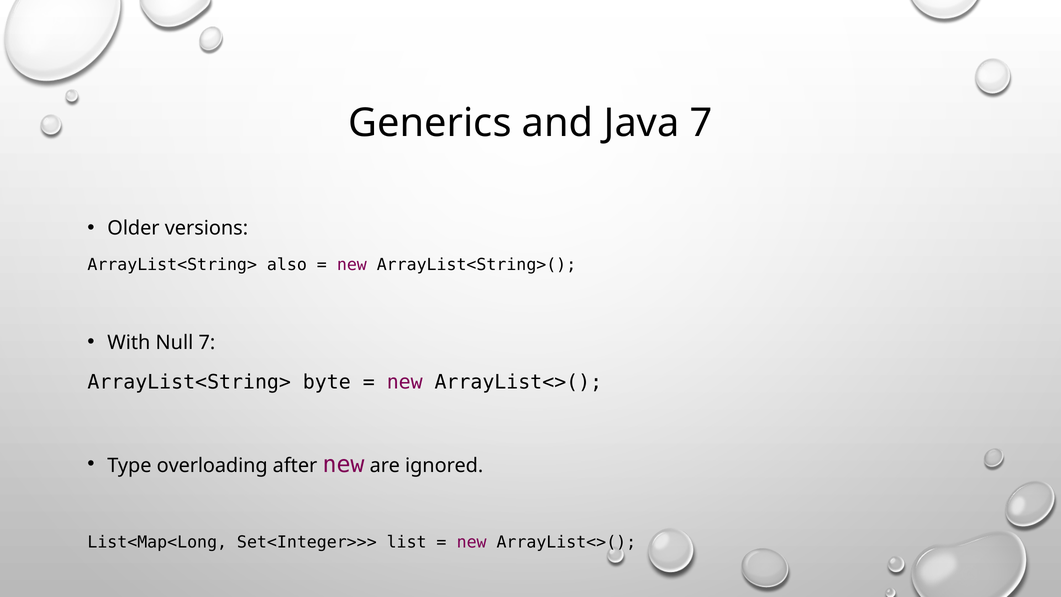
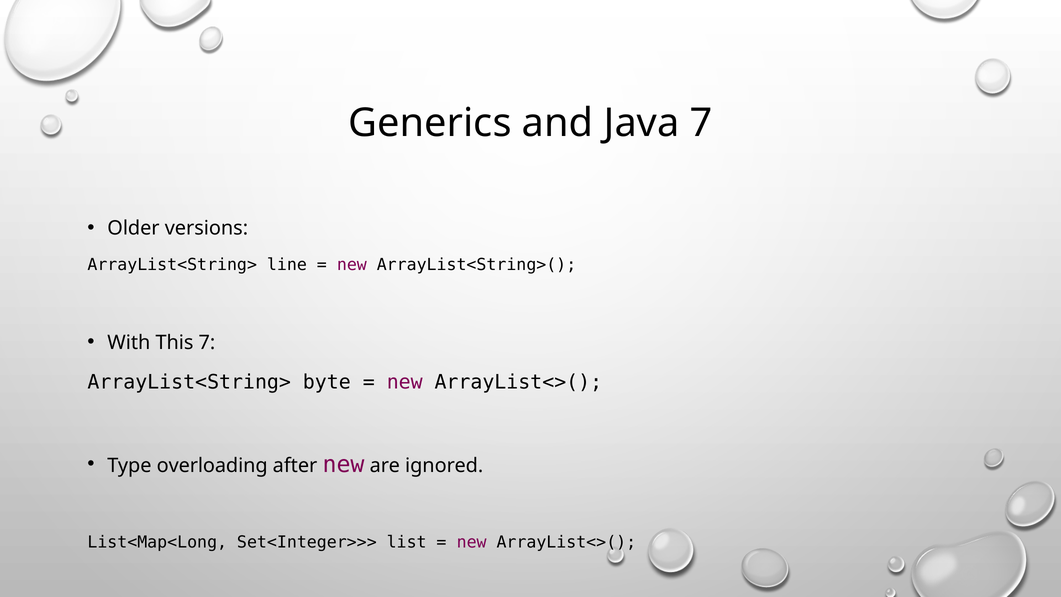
also: also -> line
Null: Null -> This
